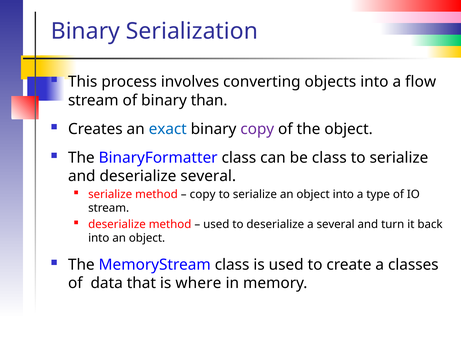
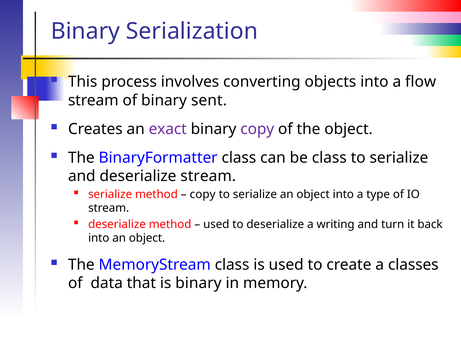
than: than -> sent
exact colour: blue -> purple
deserialize several: several -> stream
a several: several -> writing
is where: where -> binary
